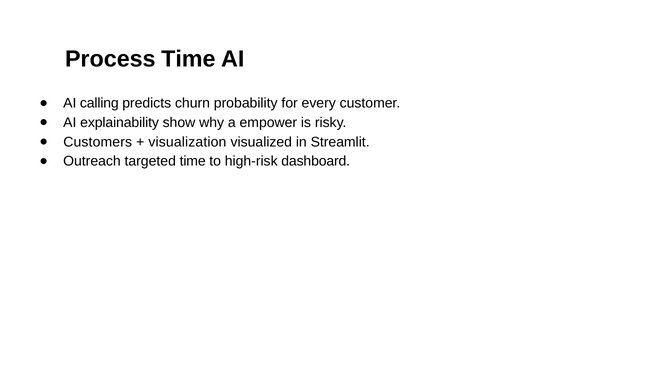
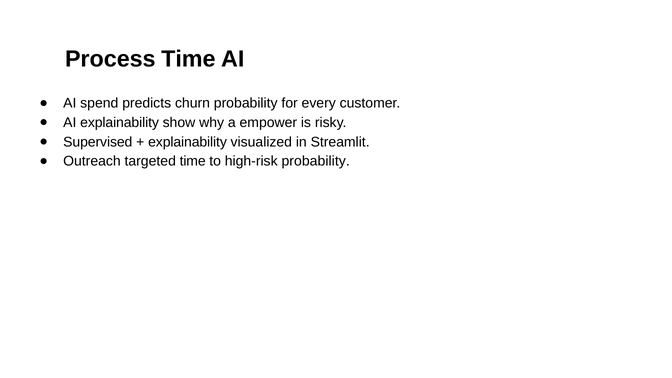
calling: calling -> spend
Customers: Customers -> Supervised
visualization at (187, 142): visualization -> explainability
high-risk dashboard: dashboard -> probability
